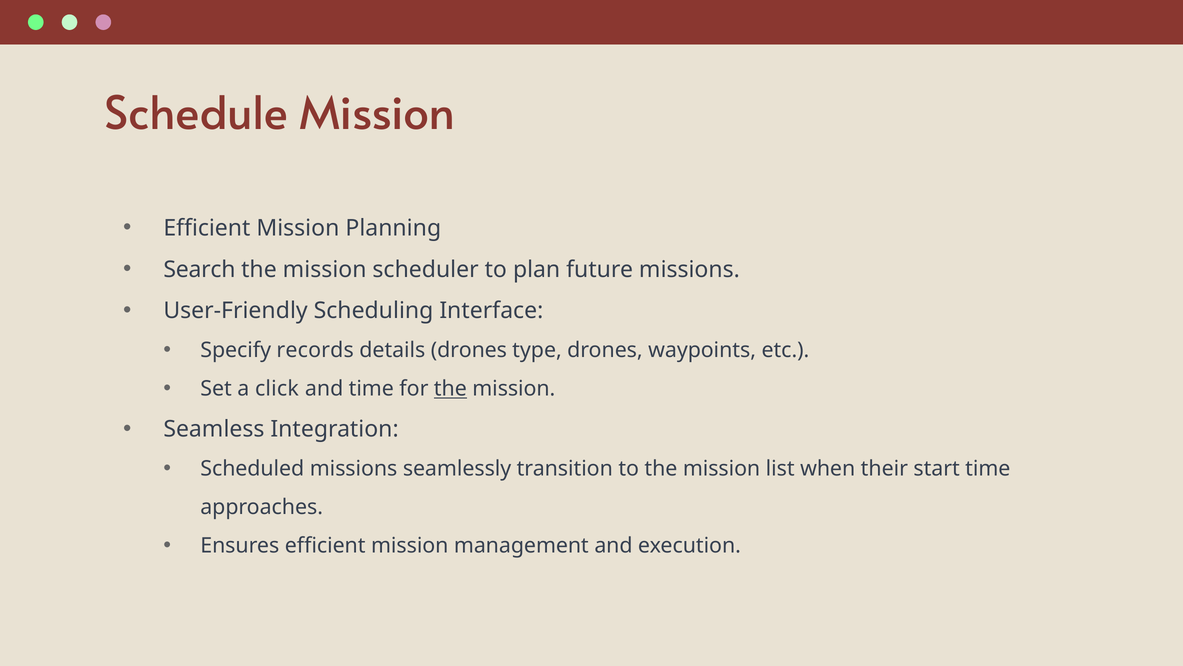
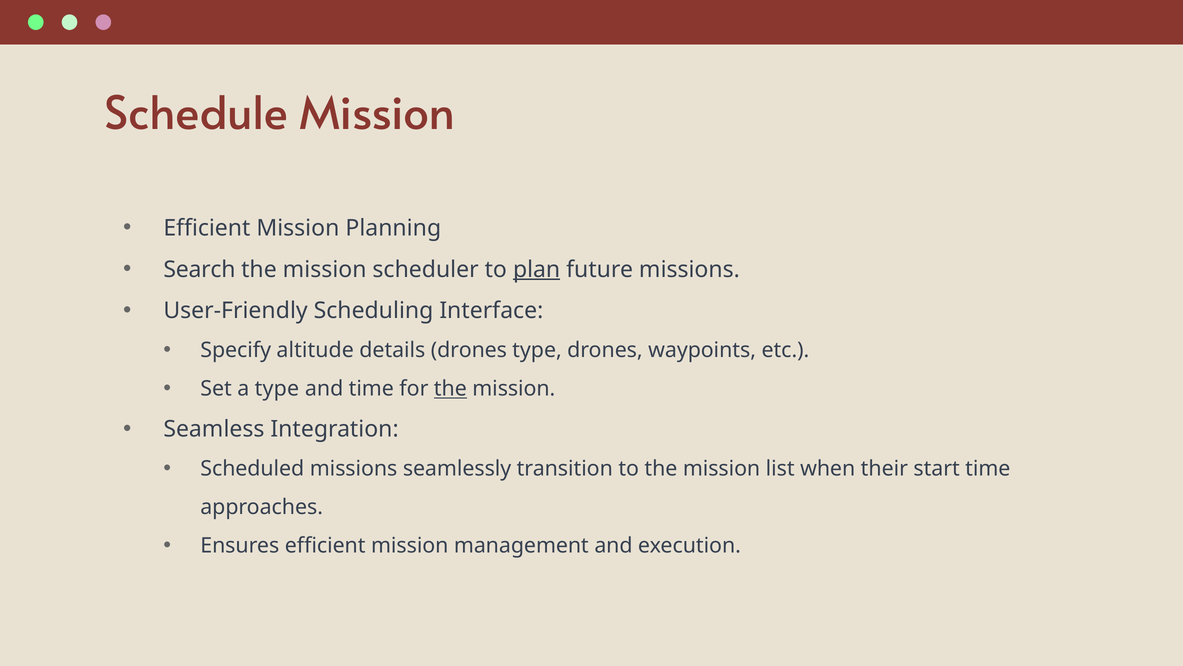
plan underline: none -> present
records: records -> altitude
a click: click -> type
